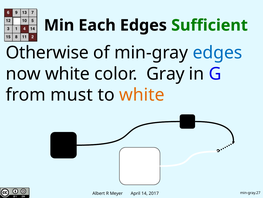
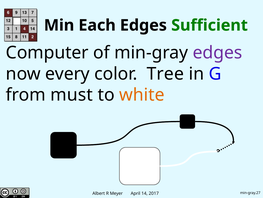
Otherwise: Otherwise -> Computer
edges at (218, 52) colour: blue -> purple
now white: white -> every
Gray: Gray -> Tree
